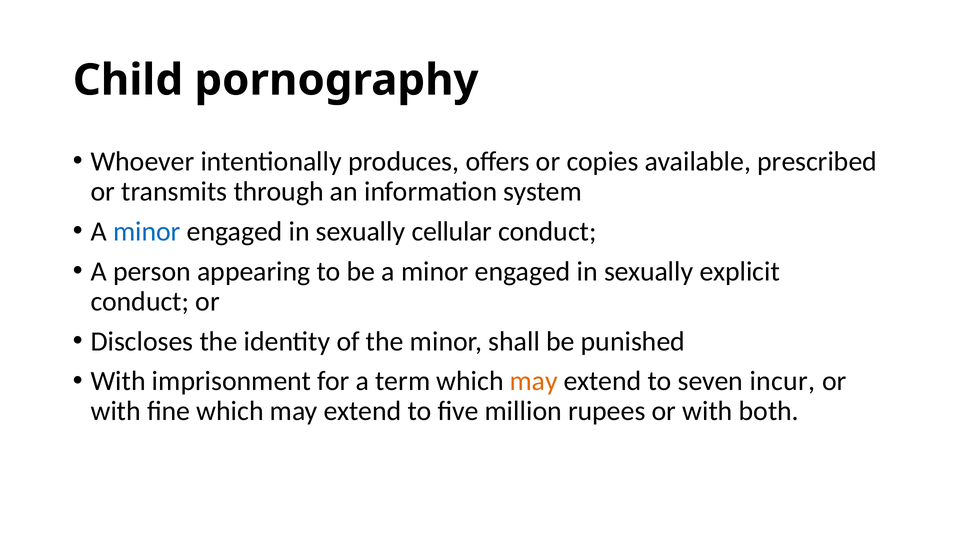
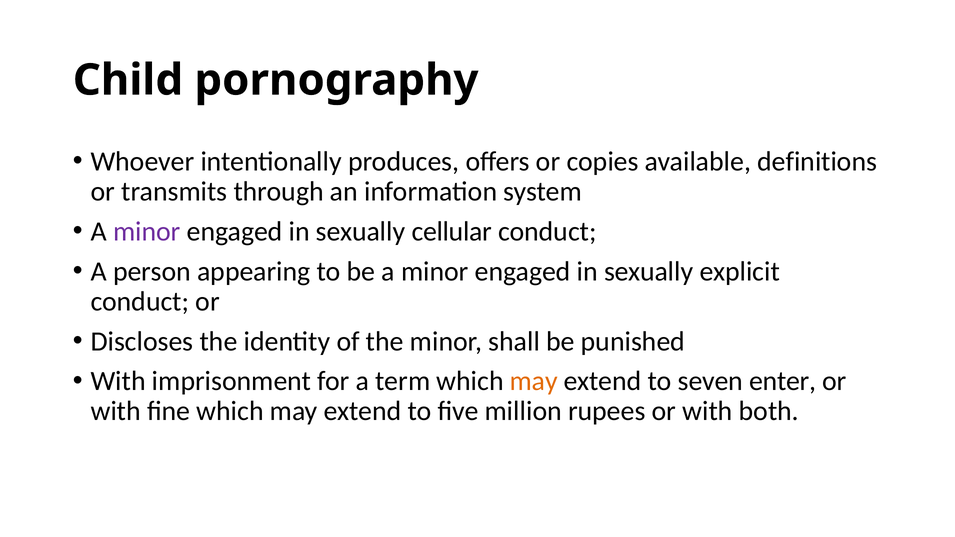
prescribed: prescribed -> definitions
minor at (147, 231) colour: blue -> purple
incur: incur -> enter
